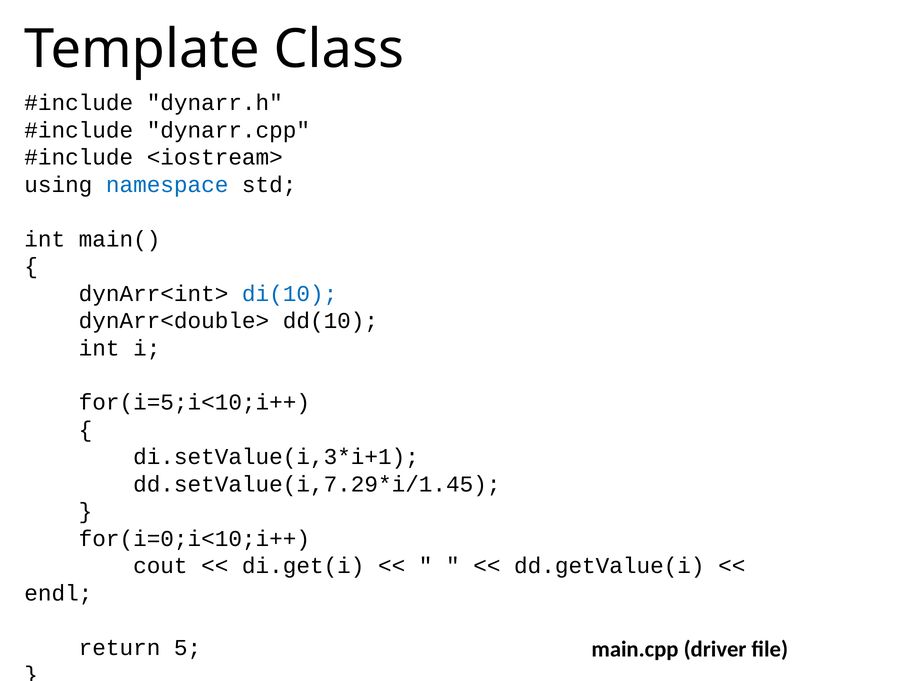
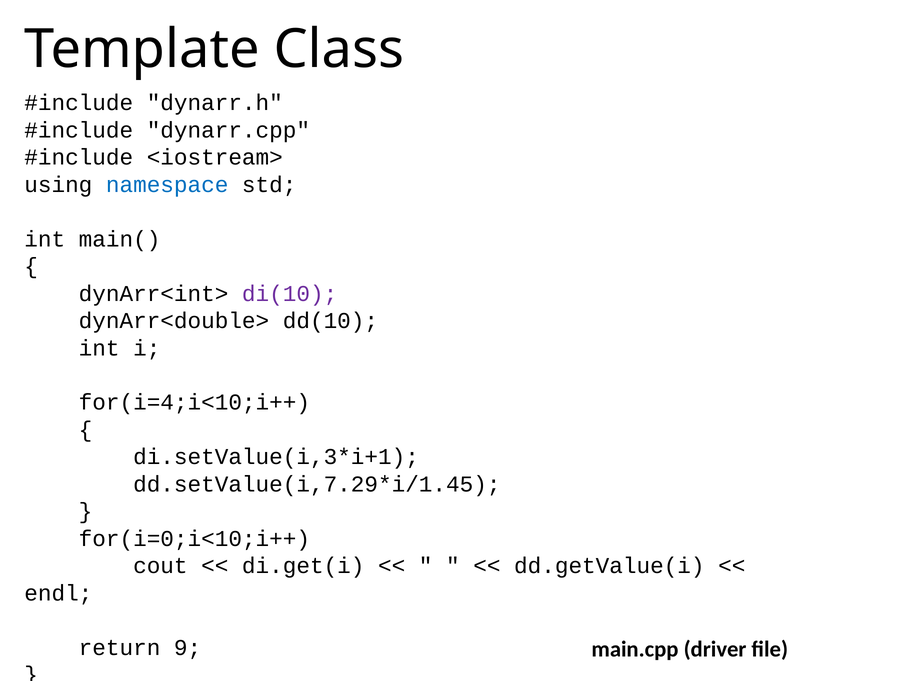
di(10 colour: blue -> purple
for(i=5;i<10;i++: for(i=5;i<10;i++ -> for(i=4;i<10;i++
5: 5 -> 9
